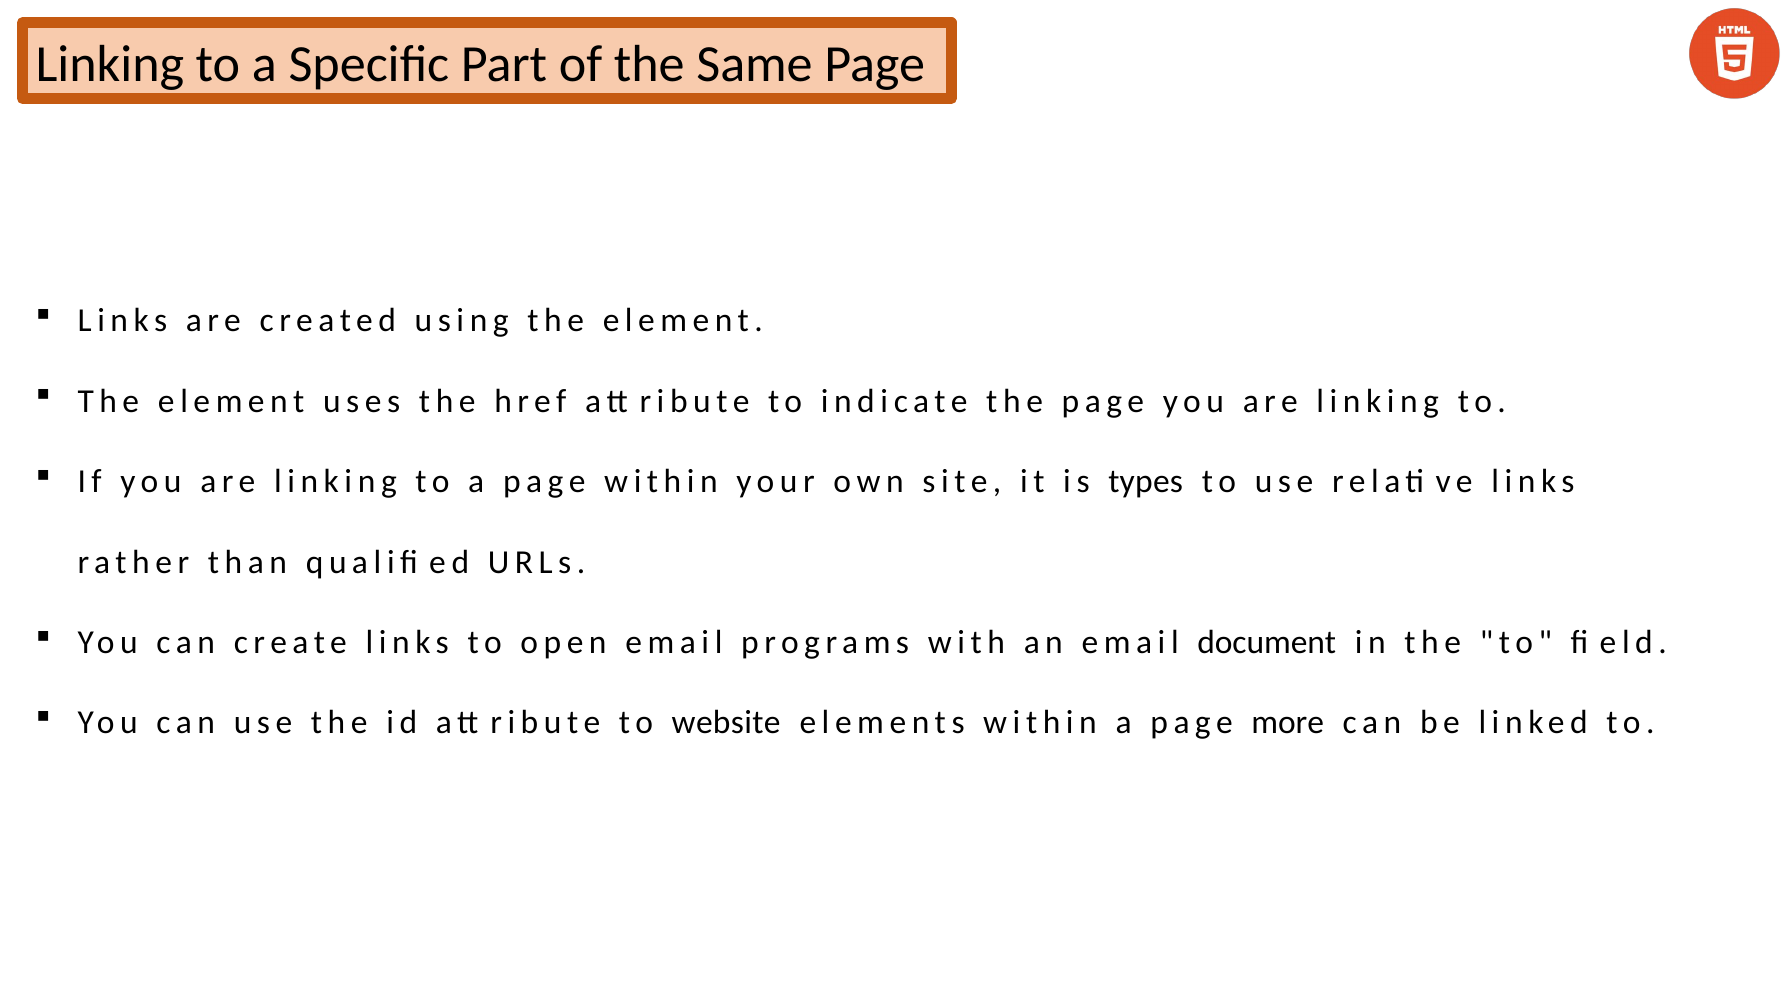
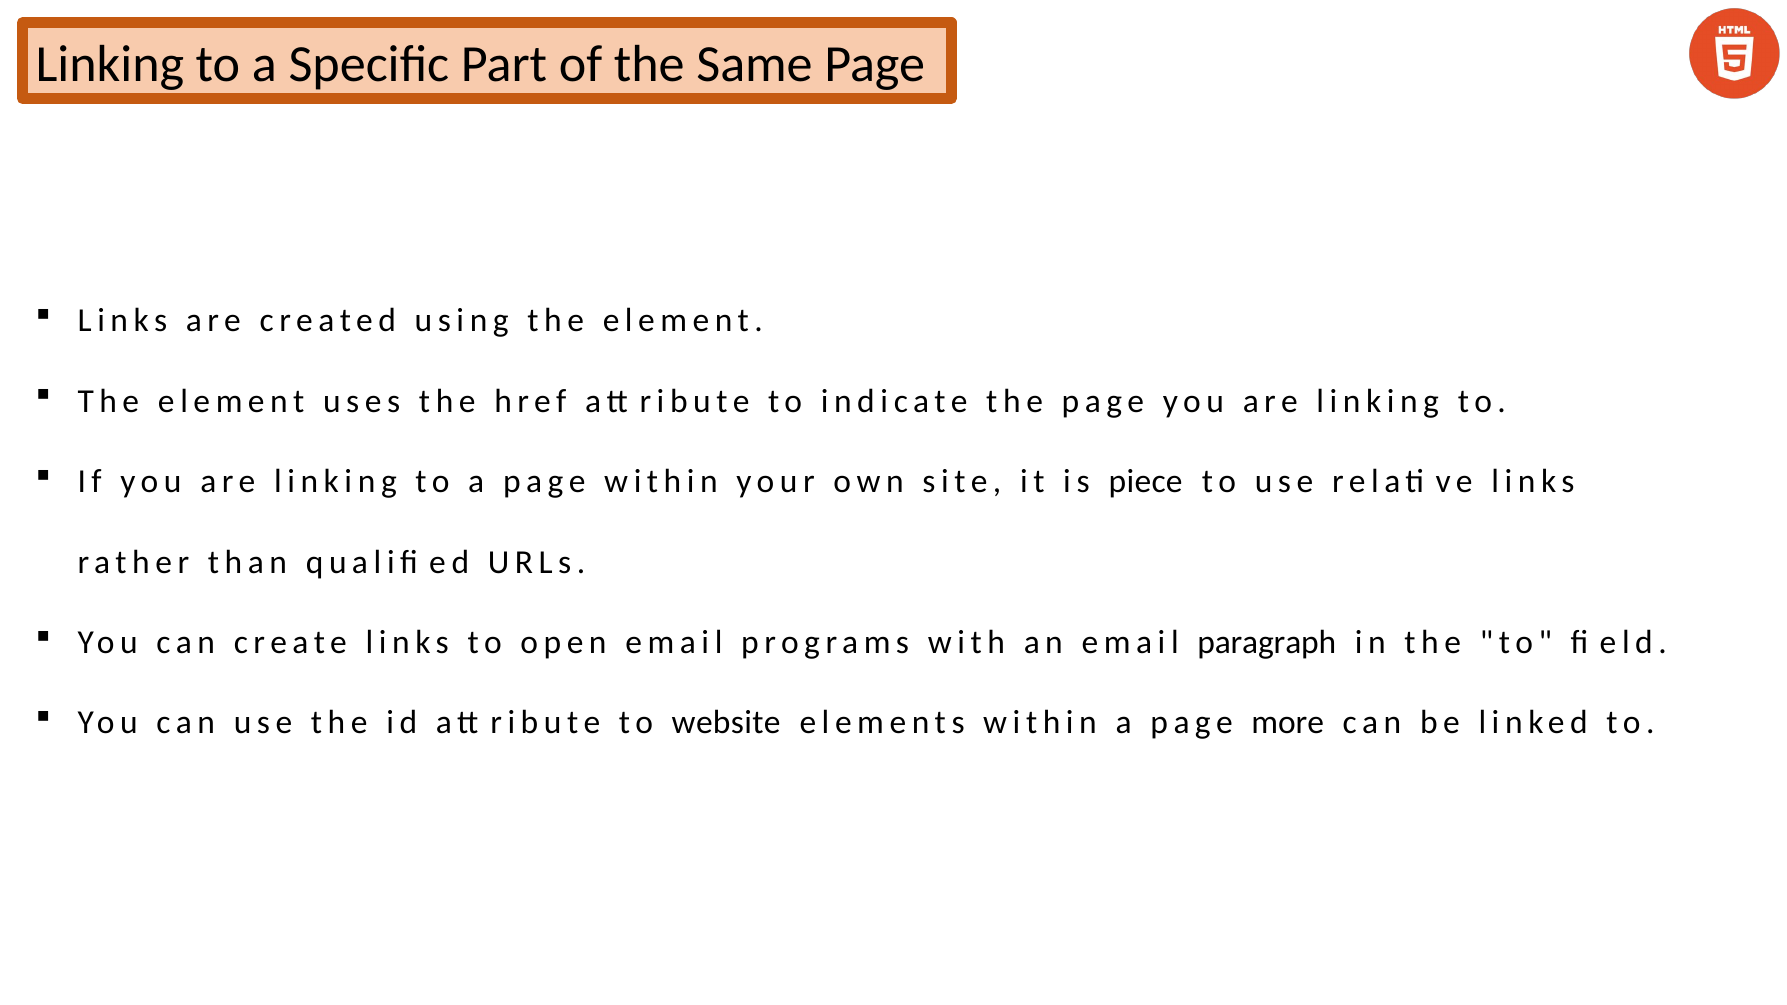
types: types -> piece
document: document -> paragraph
